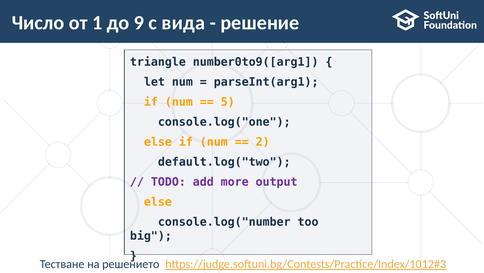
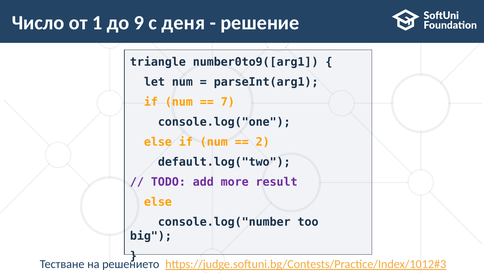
вида: вида -> деня
5: 5 -> 7
output: output -> result
